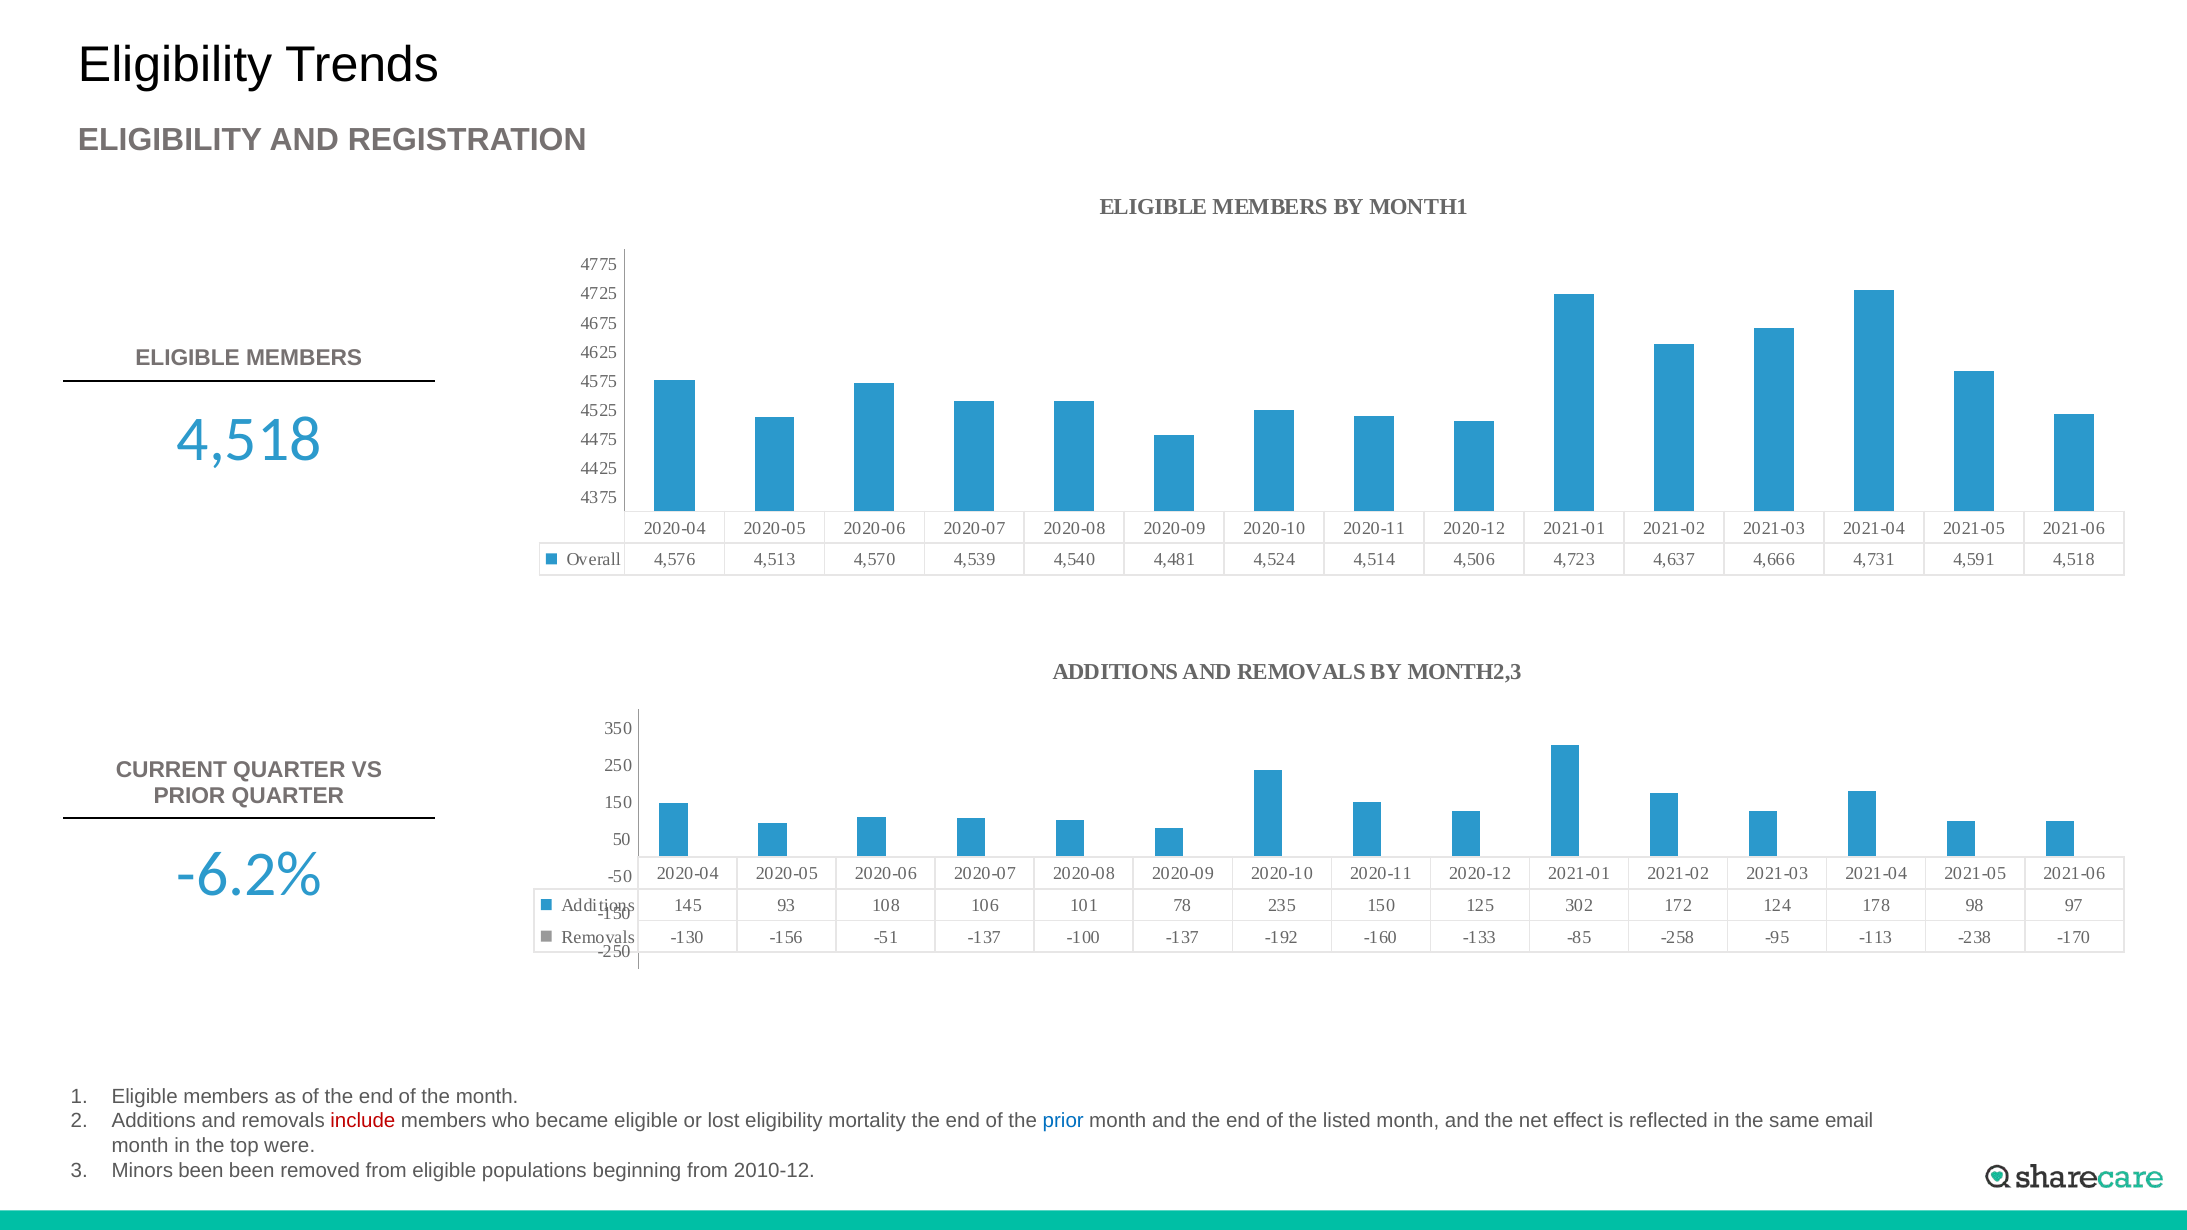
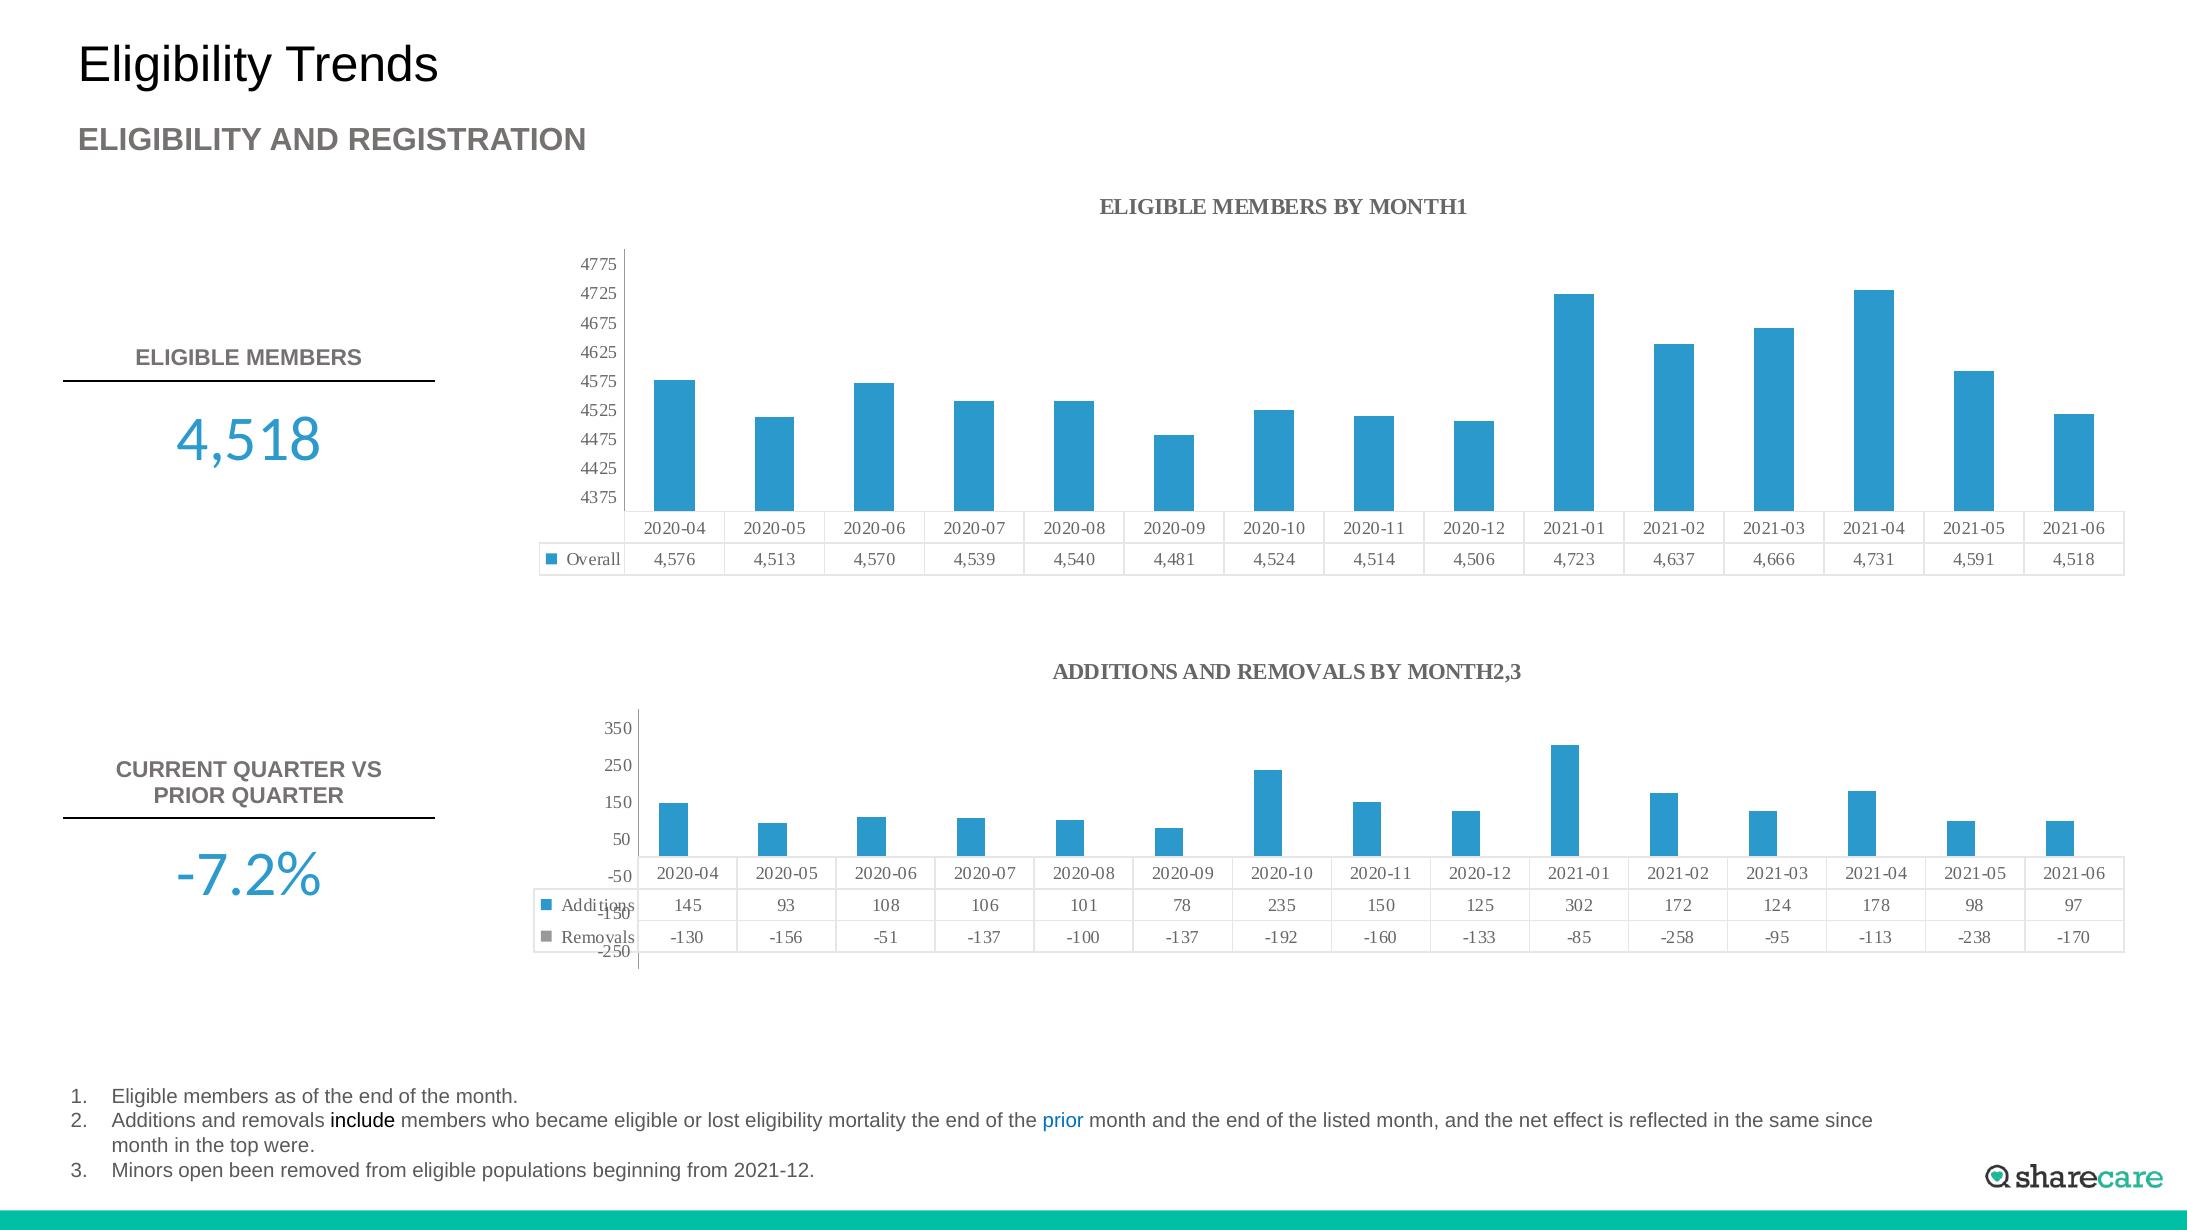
-6.2%: -6.2% -> -7.2%
include colour: red -> black
email: email -> since
Minors been: been -> open
2010-12: 2010-12 -> 2021-12
